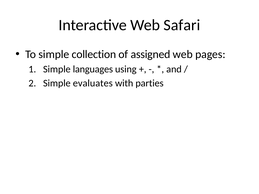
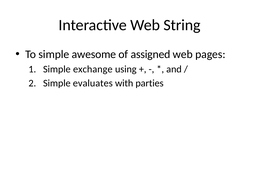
Safari: Safari -> String
collection: collection -> awesome
languages: languages -> exchange
